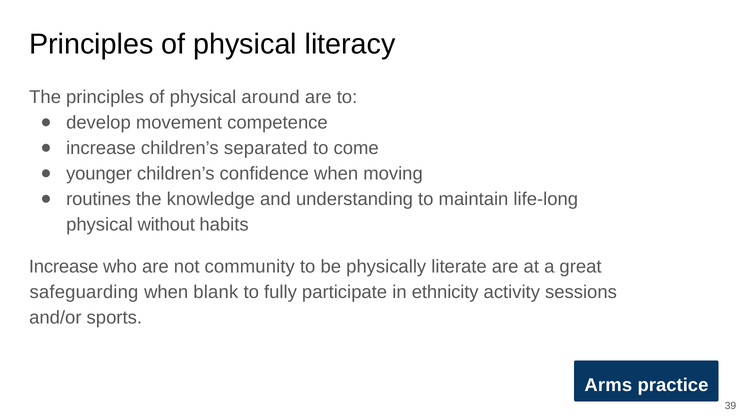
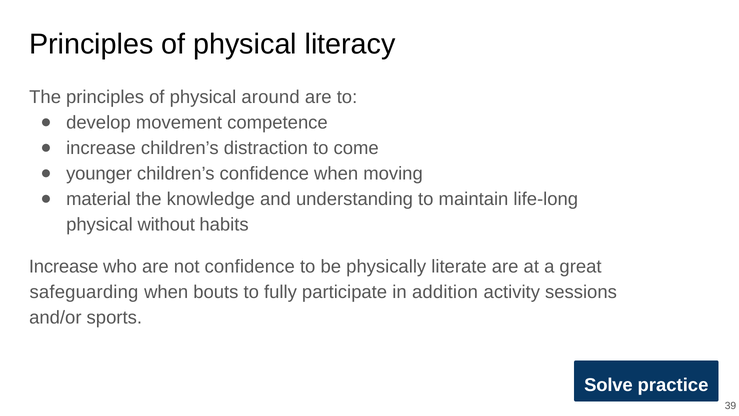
separated: separated -> distraction
routines: routines -> material
not community: community -> confidence
blank: blank -> bouts
ethnicity: ethnicity -> addition
Arms: Arms -> Solve
